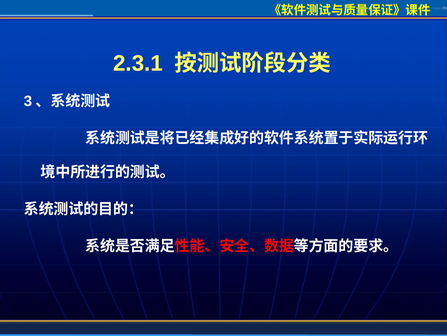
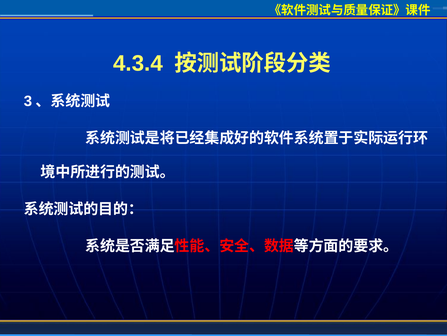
2.3.1: 2.3.1 -> 4.3.4
